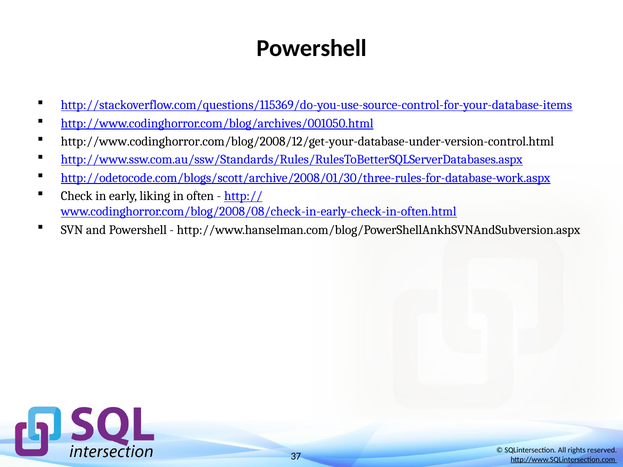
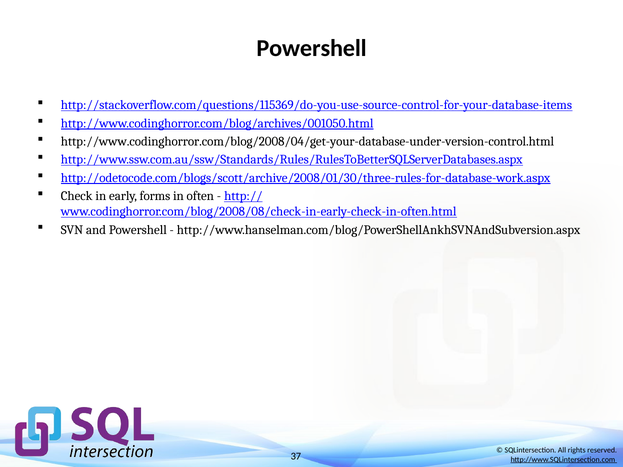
http://www.codinghorror.com/blog/2008/12/get-your-database-under-version-control.html: http://www.codinghorror.com/blog/2008/12/get-your-database-under-version-control.html -> http://www.codinghorror.com/blog/2008/04/get-your-database-under-version-control.html
liking: liking -> forms
